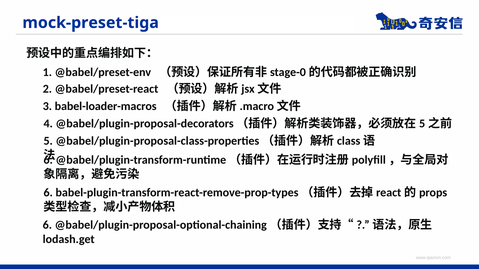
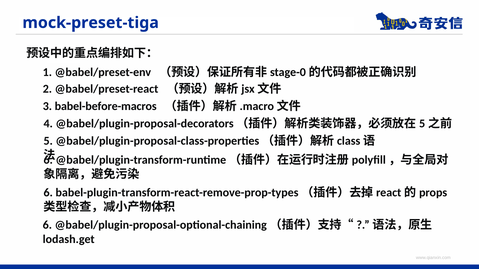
babel-loader-macros: babel-loader-macros -> babel-before-macros
